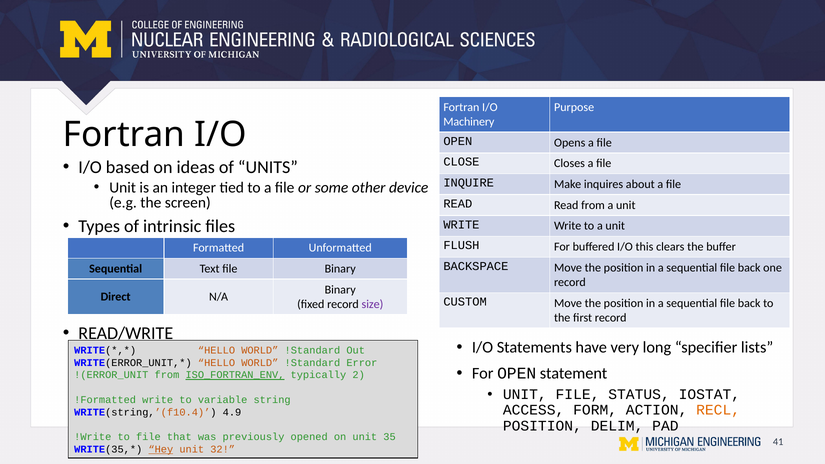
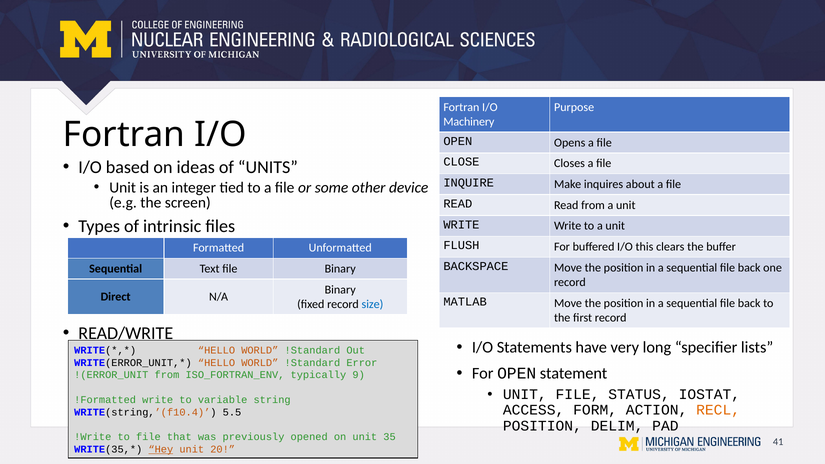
CUSTOM: CUSTOM -> MATLAB
size colour: purple -> blue
ISO_FORTRAN_ENV underline: present -> none
2: 2 -> 9
4.9: 4.9 -> 5.5
32: 32 -> 20
